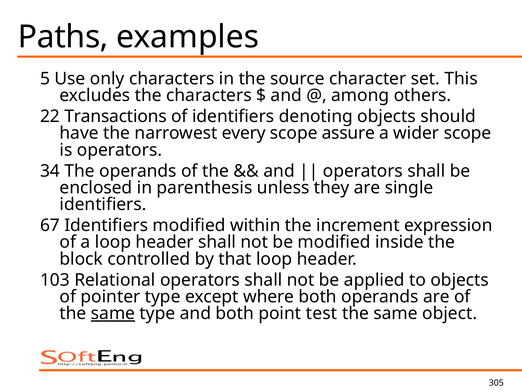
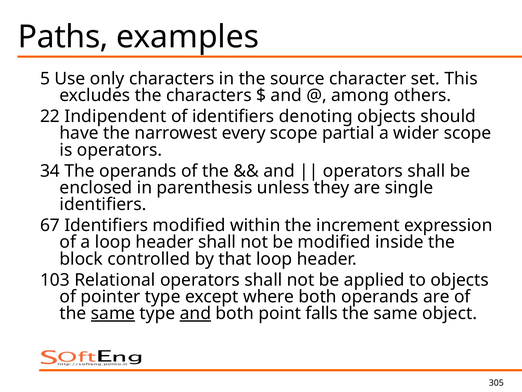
Transactions: Transactions -> Indipendent
assure: assure -> partial
and at (195, 313) underline: none -> present
test: test -> falls
